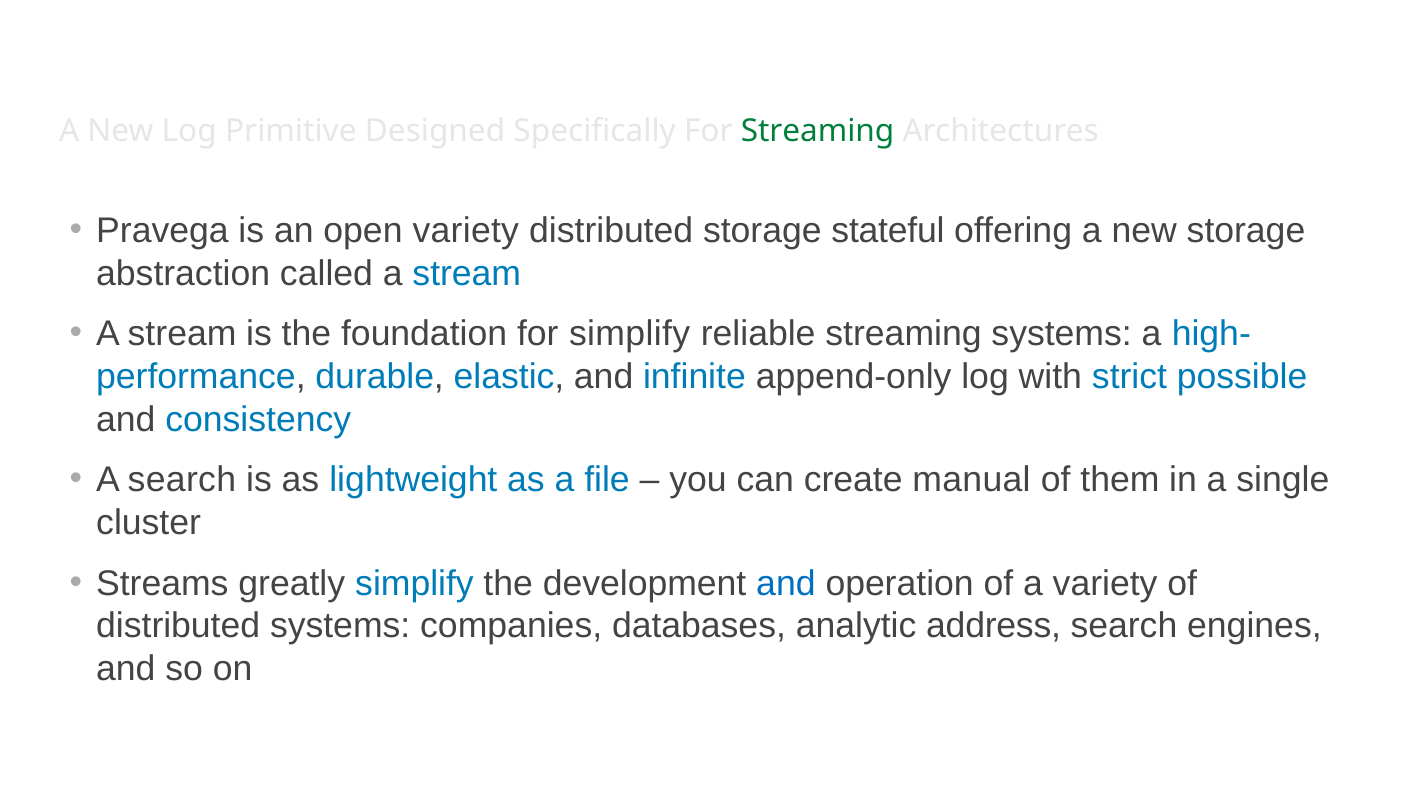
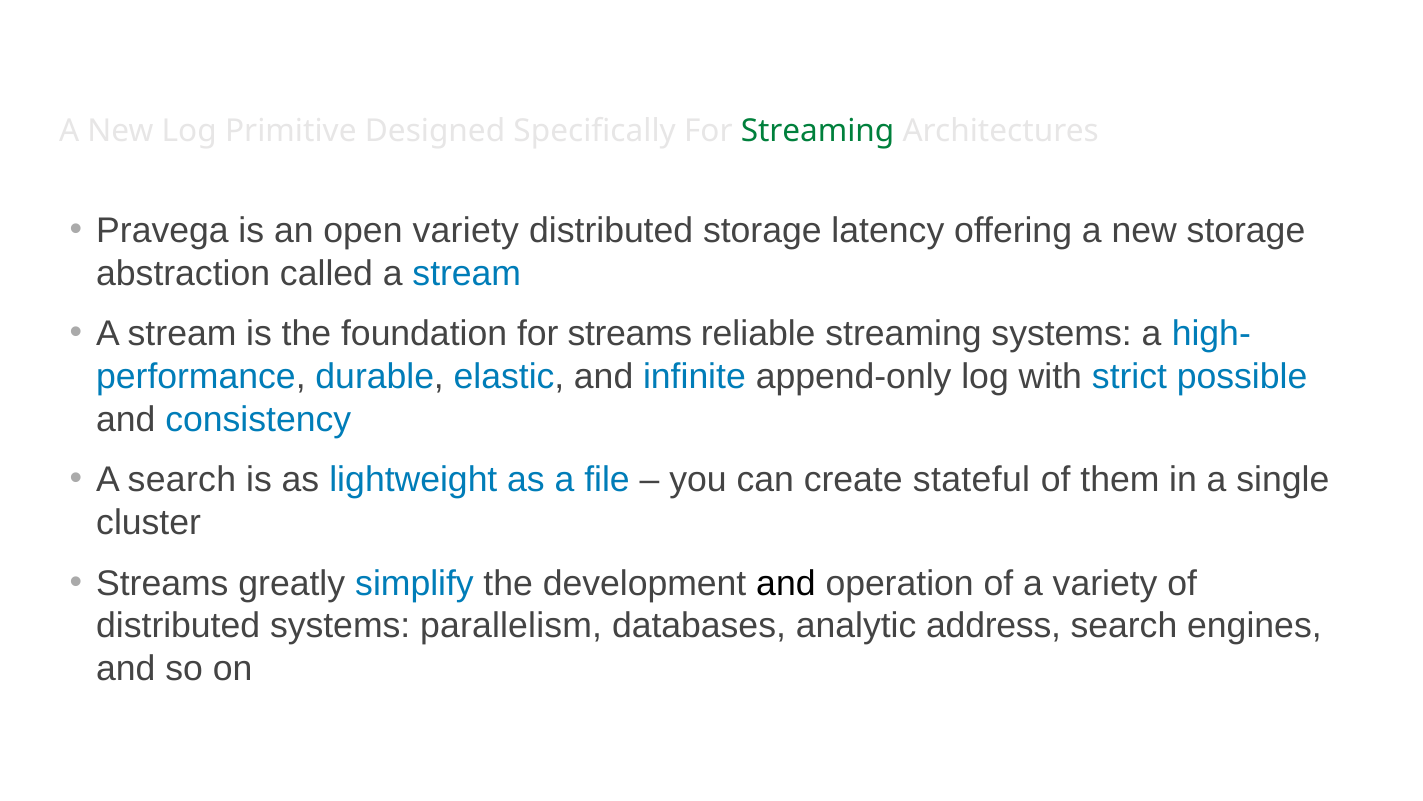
stateful: stateful -> latency
for simplify: simplify -> streams
manual: manual -> stateful
and at (786, 583) colour: blue -> black
companies: companies -> parallelism
